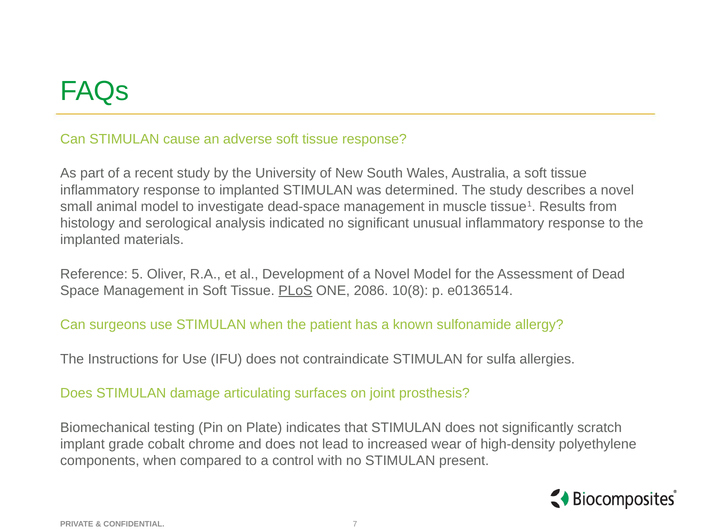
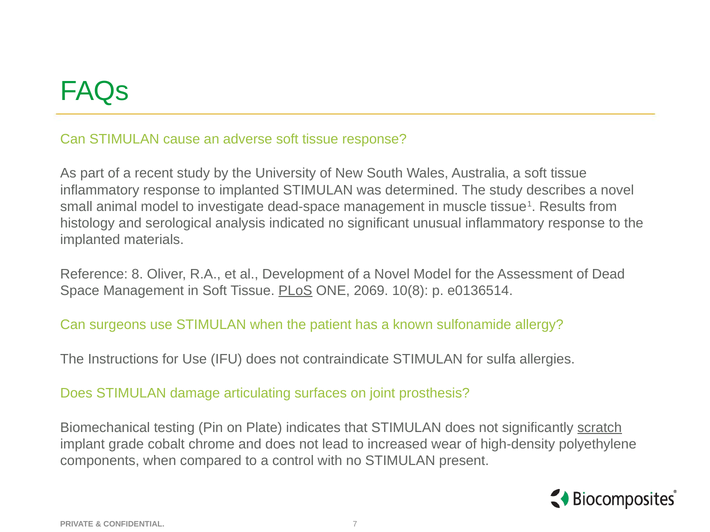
5: 5 -> 8
2086: 2086 -> 2069
scratch underline: none -> present
